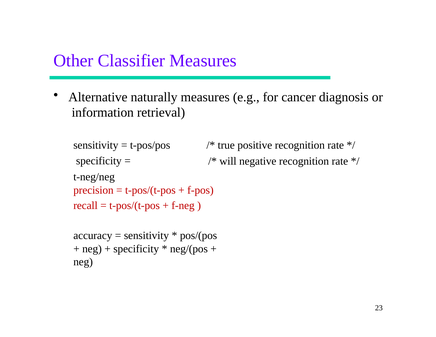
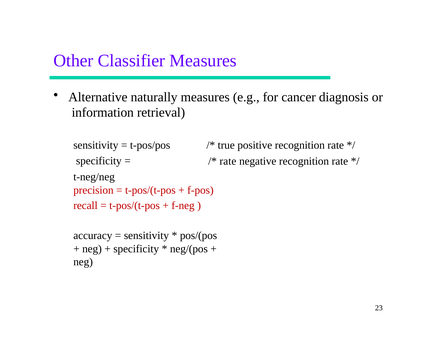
will at (228, 161): will -> rate
